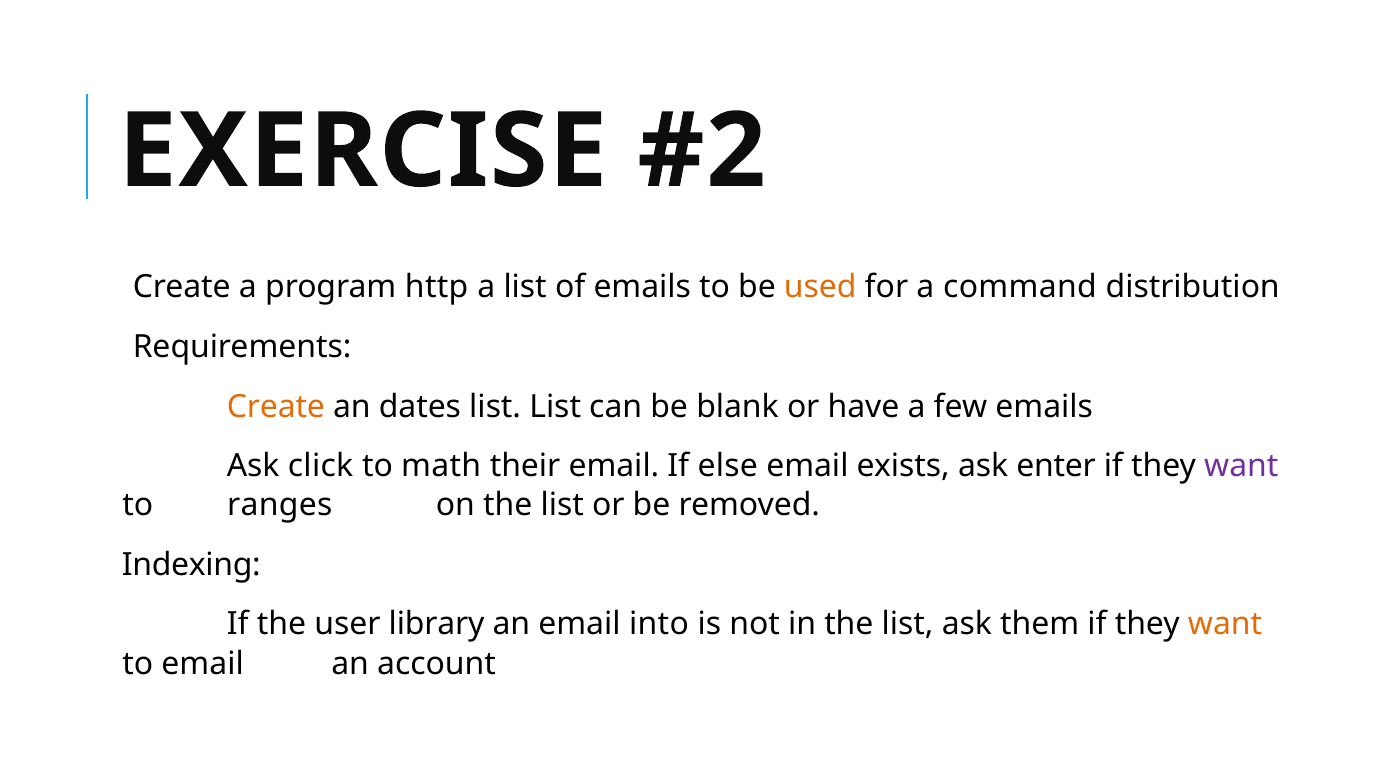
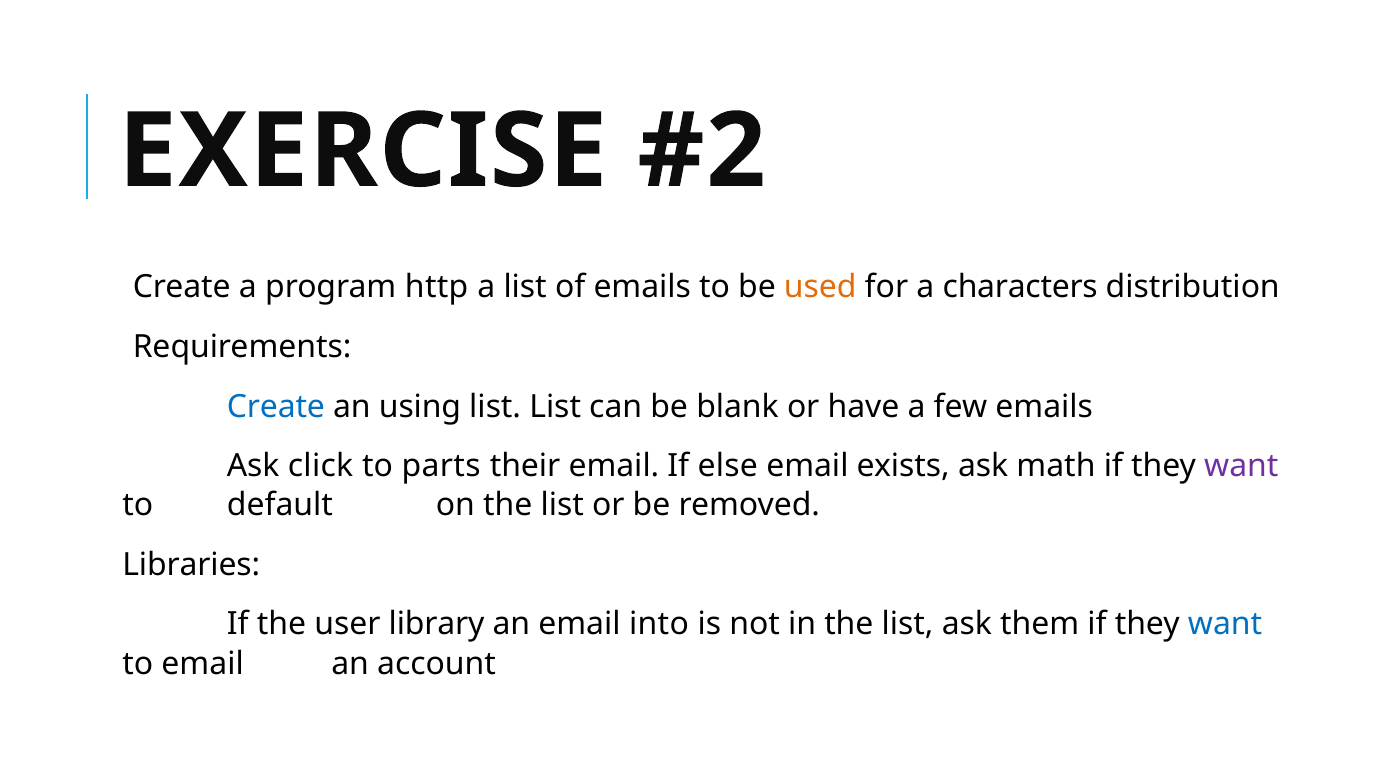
command: command -> characters
Create at (276, 407) colour: orange -> blue
dates: dates -> using
math: math -> parts
enter: enter -> math
ranges: ranges -> default
Indexing: Indexing -> Libraries
want at (1225, 624) colour: orange -> blue
